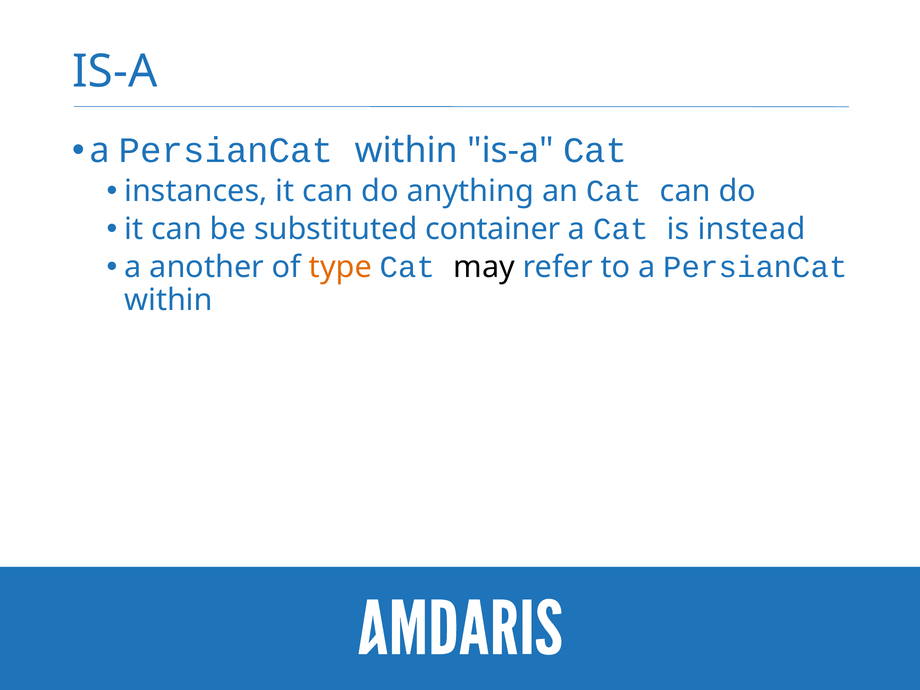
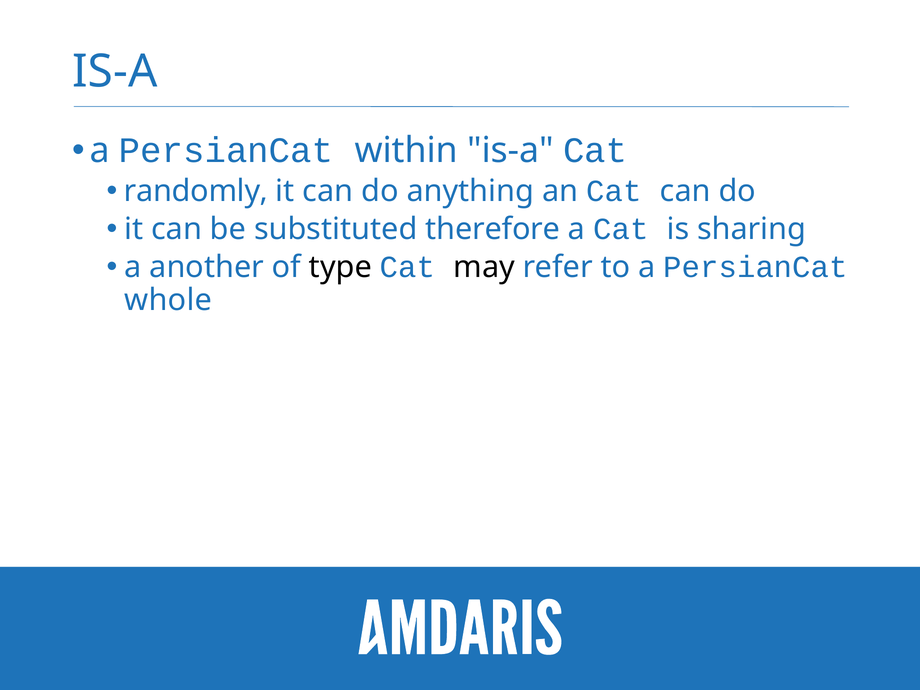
instances: instances -> randomly
container: container -> therefore
instead: instead -> sharing
type colour: orange -> black
within at (168, 300): within -> whole
